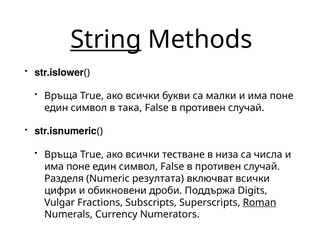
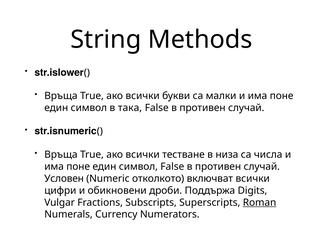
String underline: present -> none
Разделя: Разделя -> Условен
резултата: резултата -> отколкото
